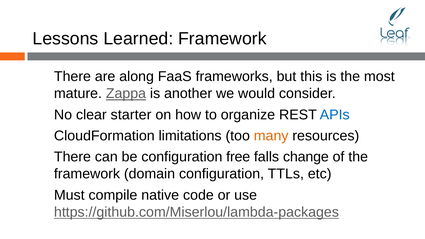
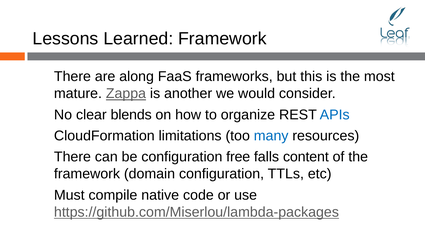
starter: starter -> blends
many colour: orange -> blue
change: change -> content
